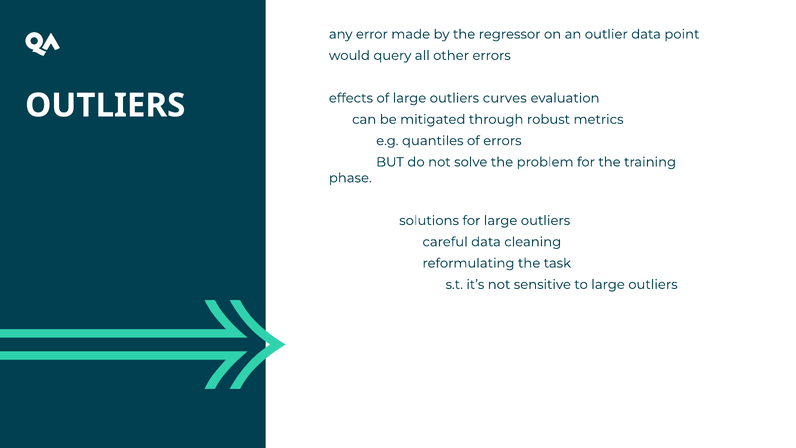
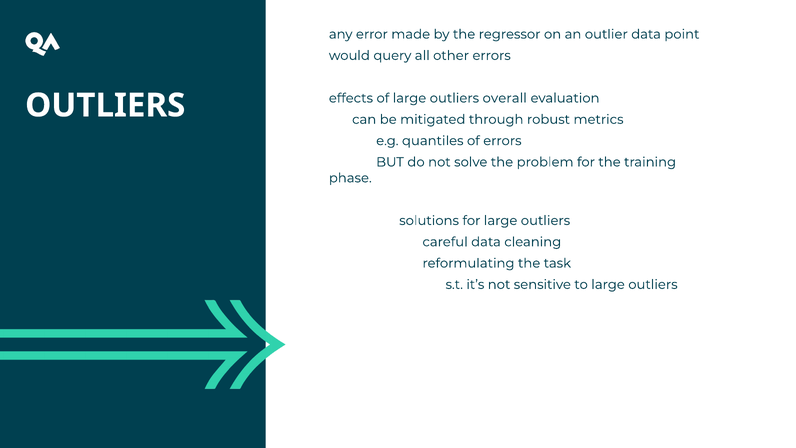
curves: curves -> overall
